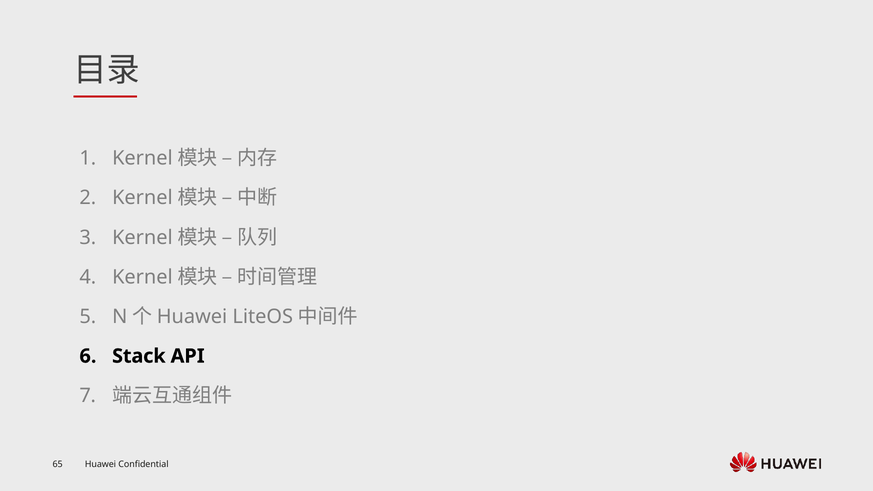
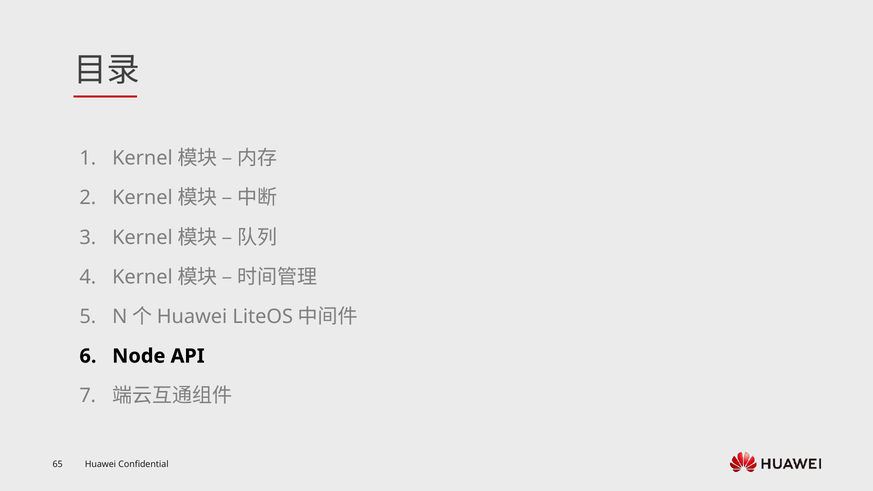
Stack: Stack -> Node
